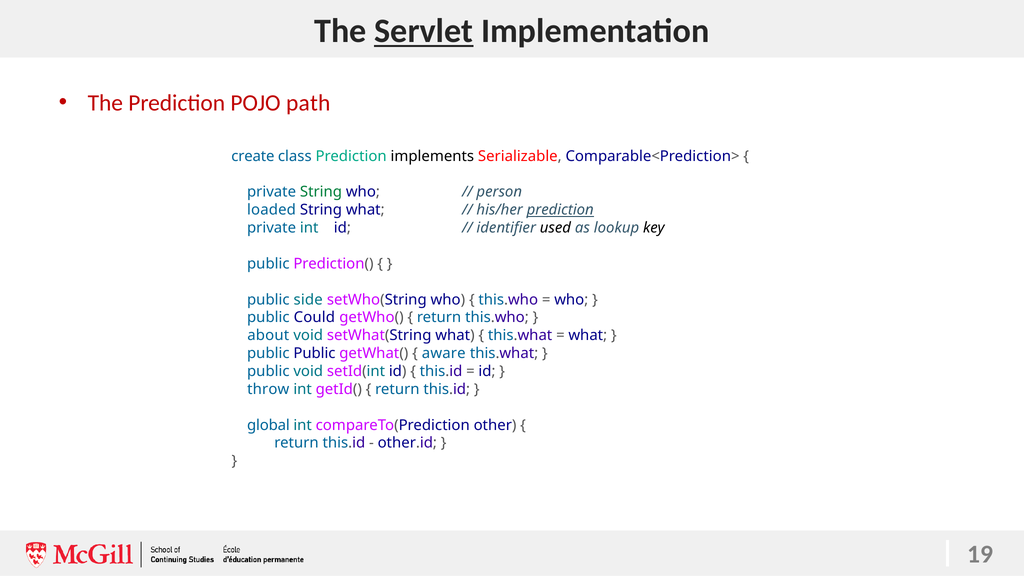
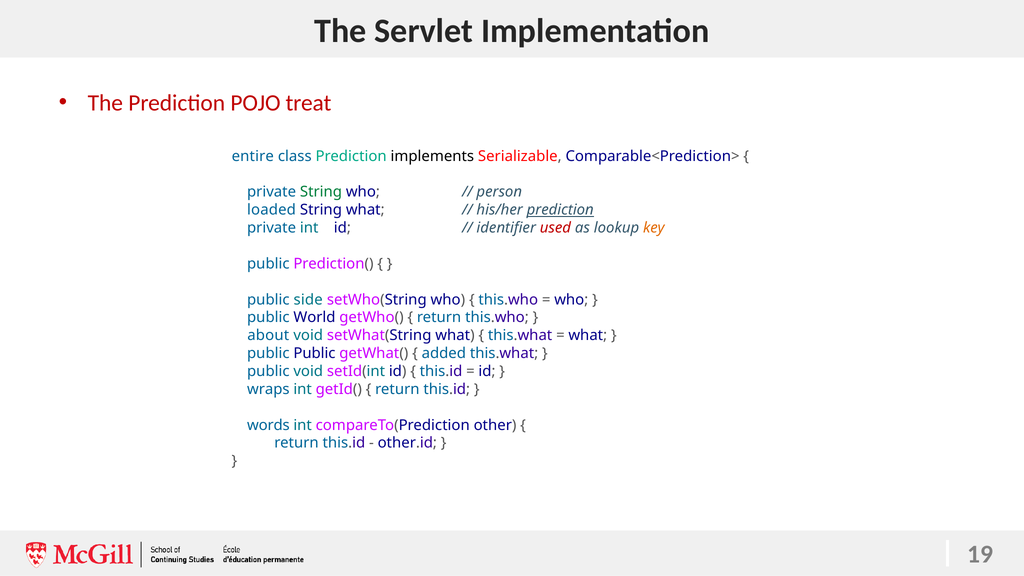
Servlet underline: present -> none
path: path -> treat
create: create -> entire
used colour: black -> red
key colour: black -> orange
Could: Could -> World
aware: aware -> added
throw: throw -> wraps
global: global -> words
